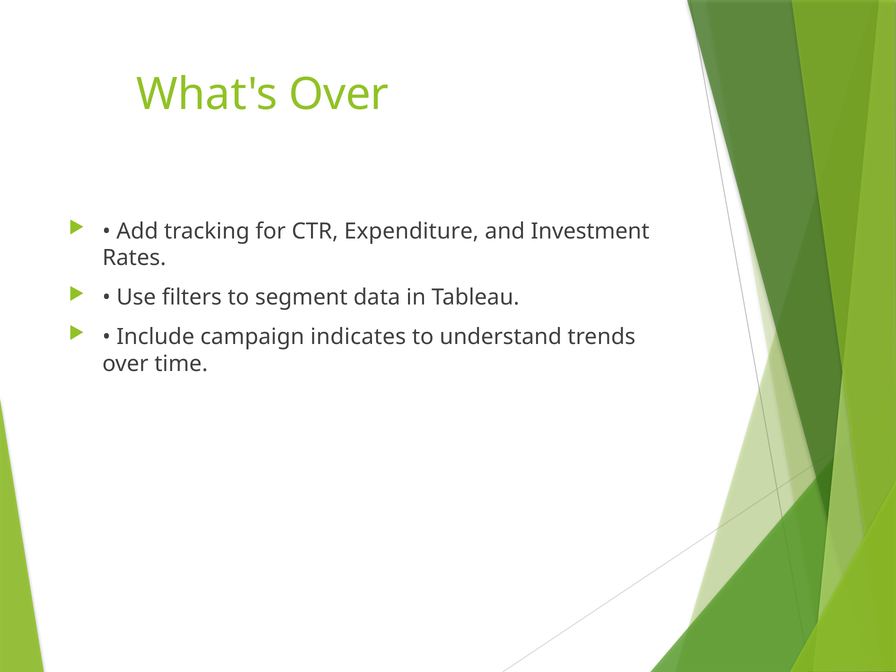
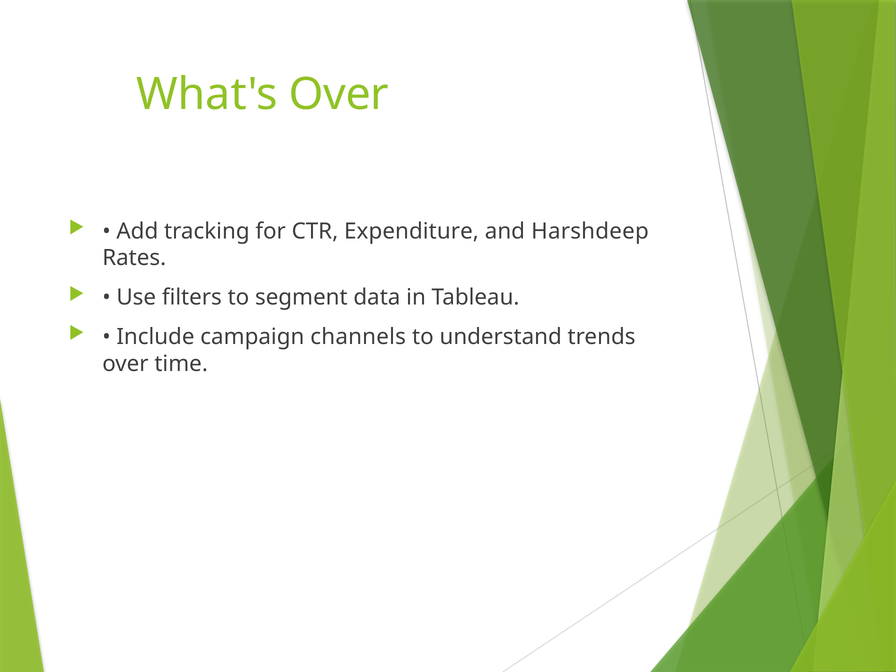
Investment: Investment -> Harshdeep
indicates: indicates -> channels
